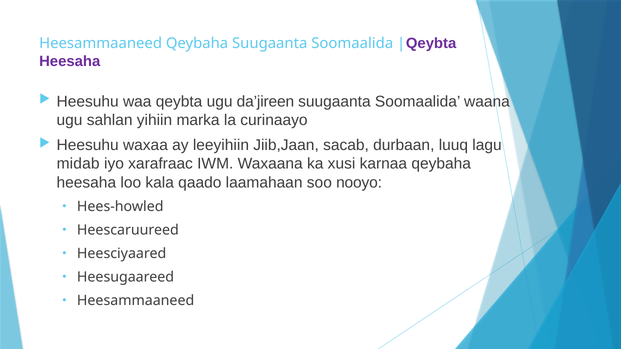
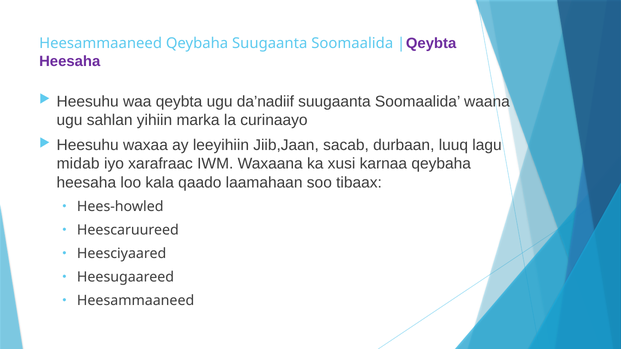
da’jireen: da’jireen -> da’nadiif
nooyo: nooyo -> tibaax
